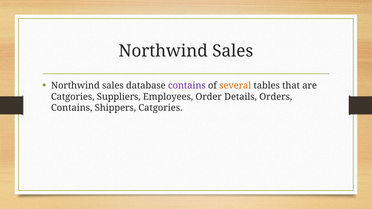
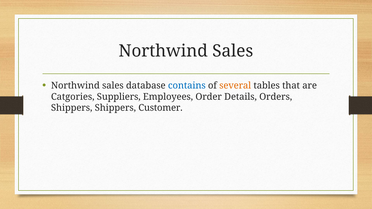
contains at (187, 86) colour: purple -> blue
Contains at (72, 108): Contains -> Shippers
Shippers Catgories: Catgories -> Customer
